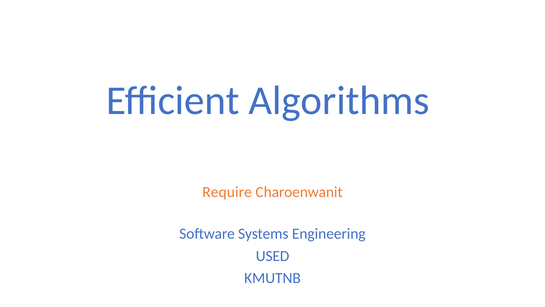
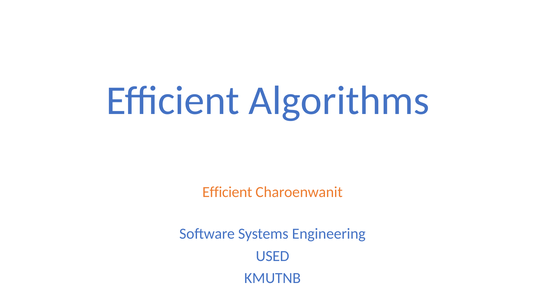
Require at (227, 192): Require -> Efficient
